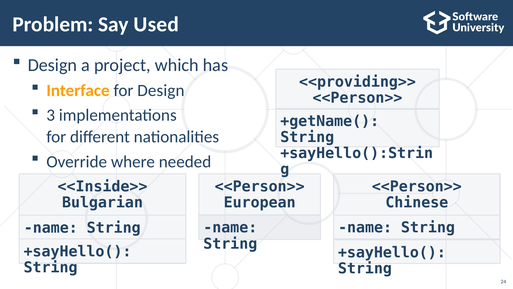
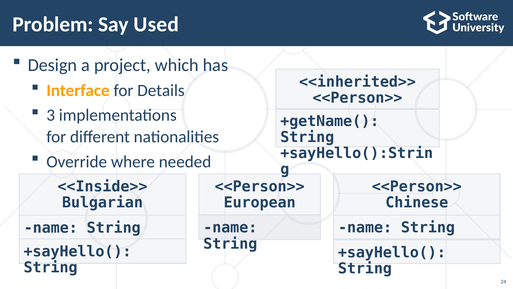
<<providing>>: <<providing>> -> <<inherited>>
for Design: Design -> Details
